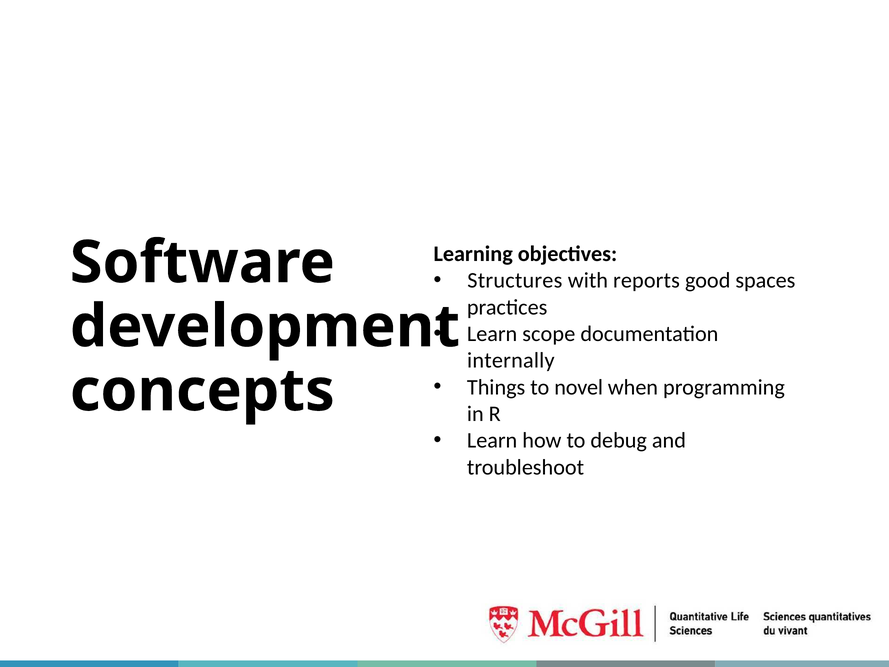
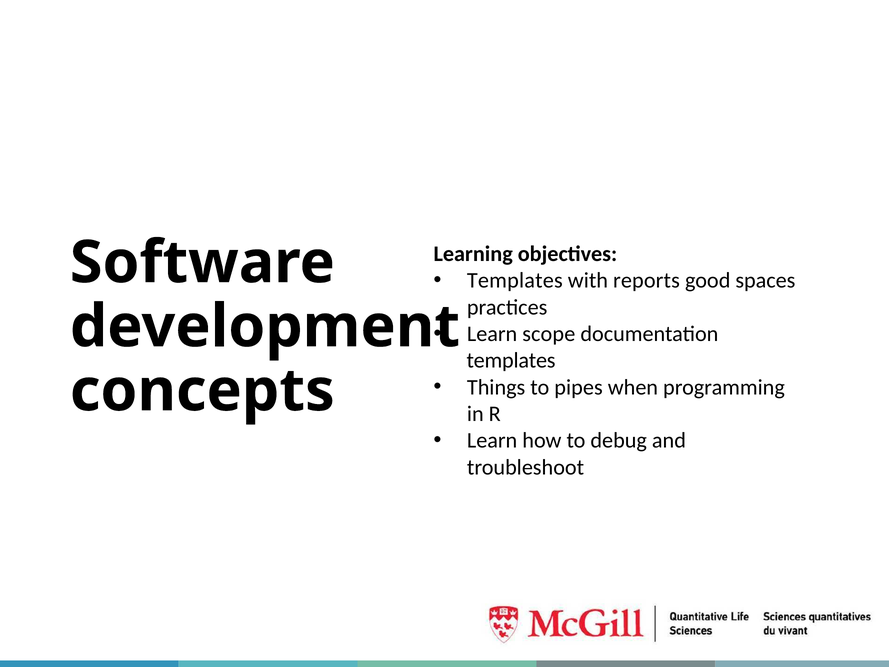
Structures at (515, 280): Structures -> Templates
internally at (511, 360): internally -> templates
novel: novel -> pipes
